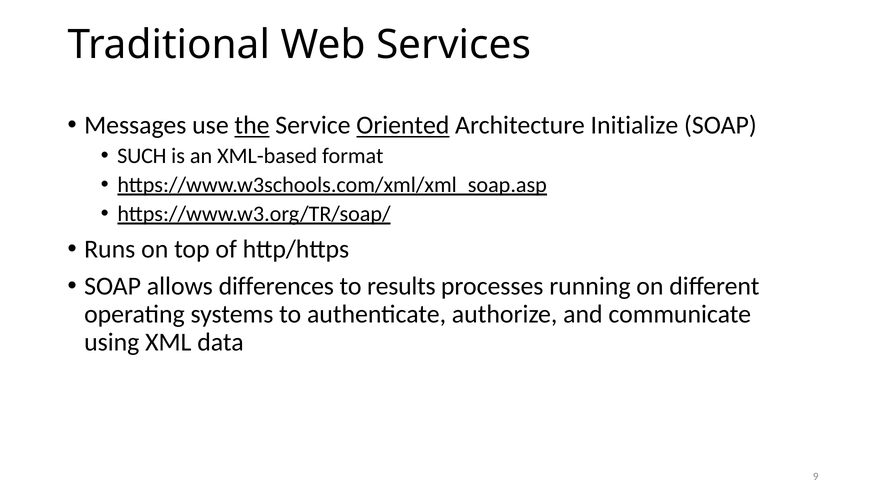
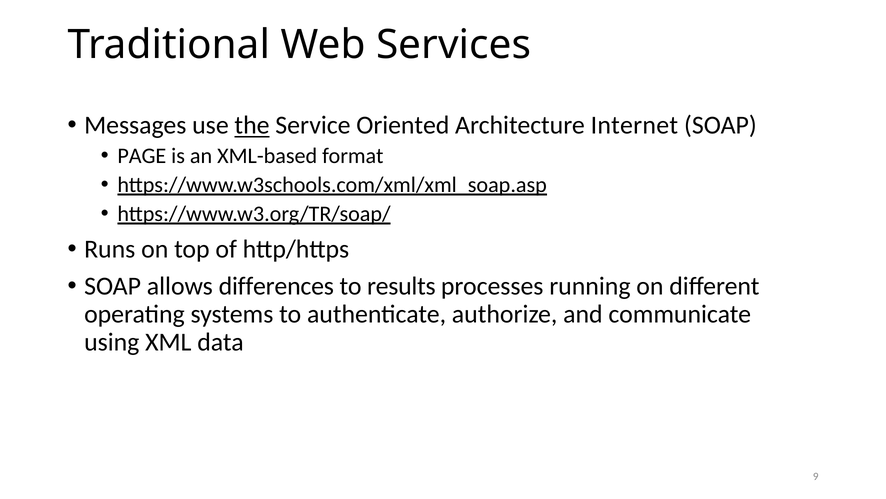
Oriented underline: present -> none
Initialize: Initialize -> Internet
SUCH: SUCH -> PAGE
